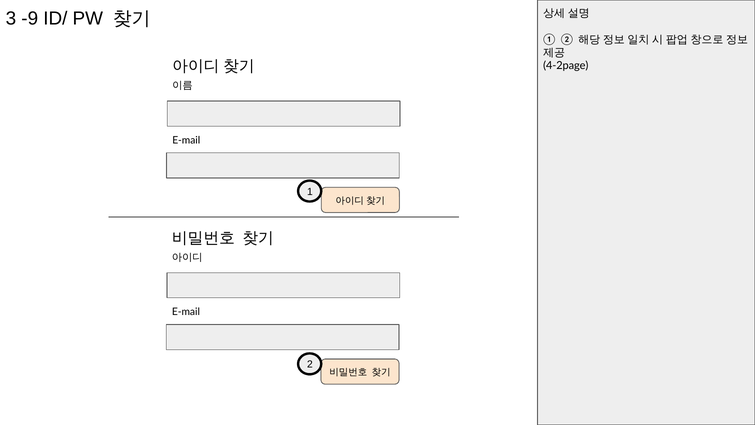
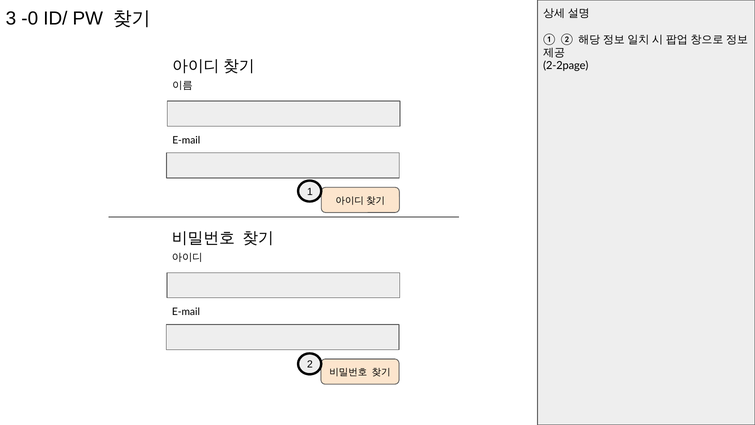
-9: -9 -> -0
4-2page: 4-2page -> 2-2page
